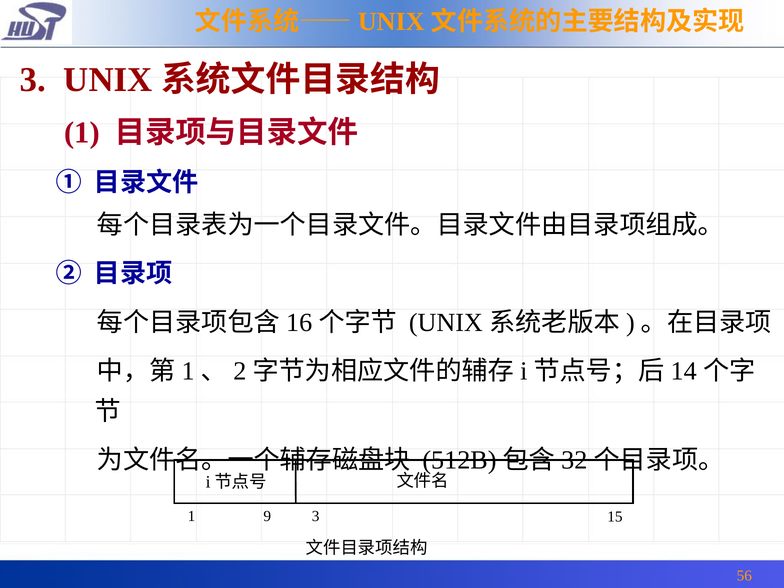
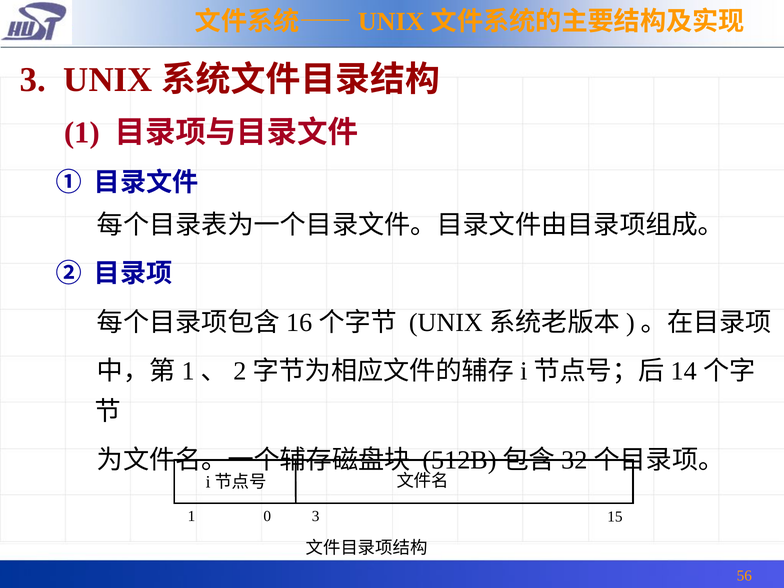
9: 9 -> 0
